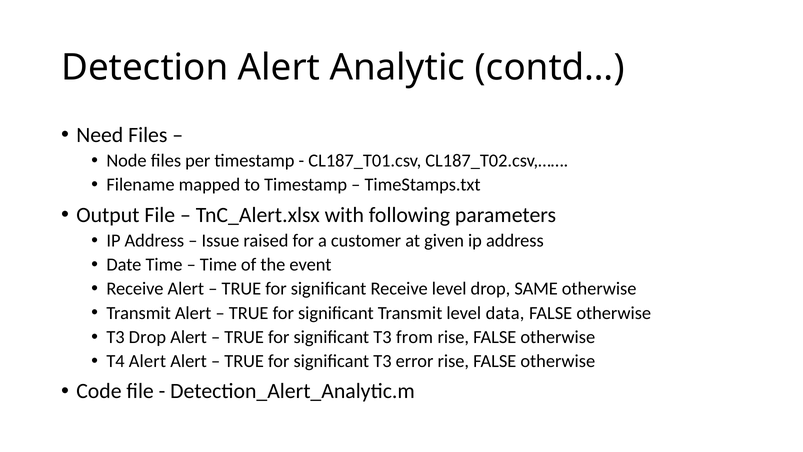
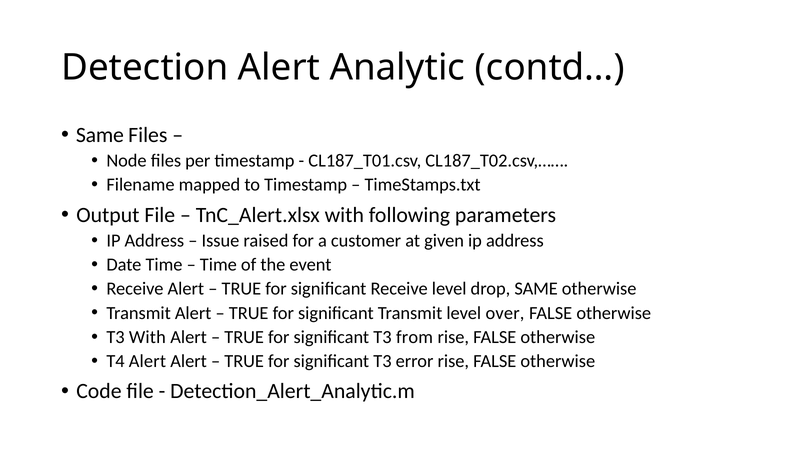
Need at (100, 135): Need -> Same
data: data -> over
T3 Drop: Drop -> With
